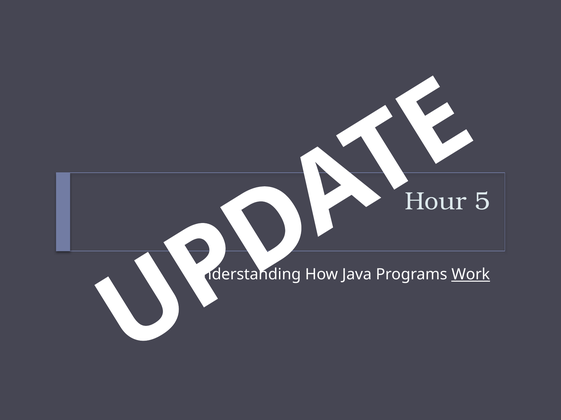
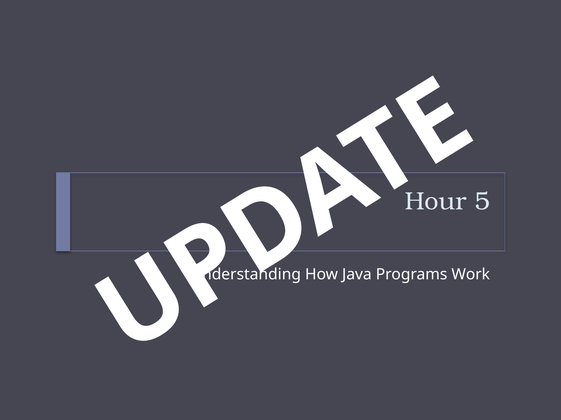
Work underline: present -> none
